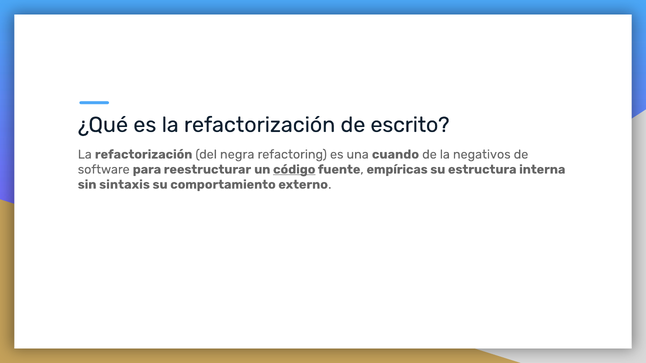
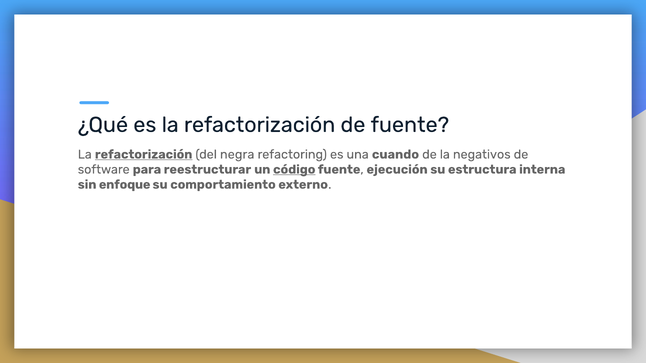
de escrito: escrito -> fuente
refactorización at (144, 155) underline: none -> present
empíricas: empíricas -> ejecución
sintaxis: sintaxis -> enfoque
